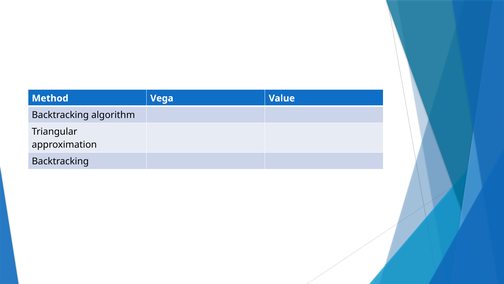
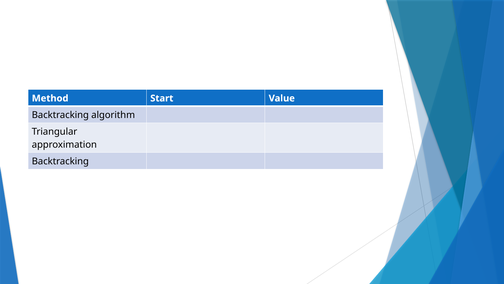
Vega: Vega -> Start
